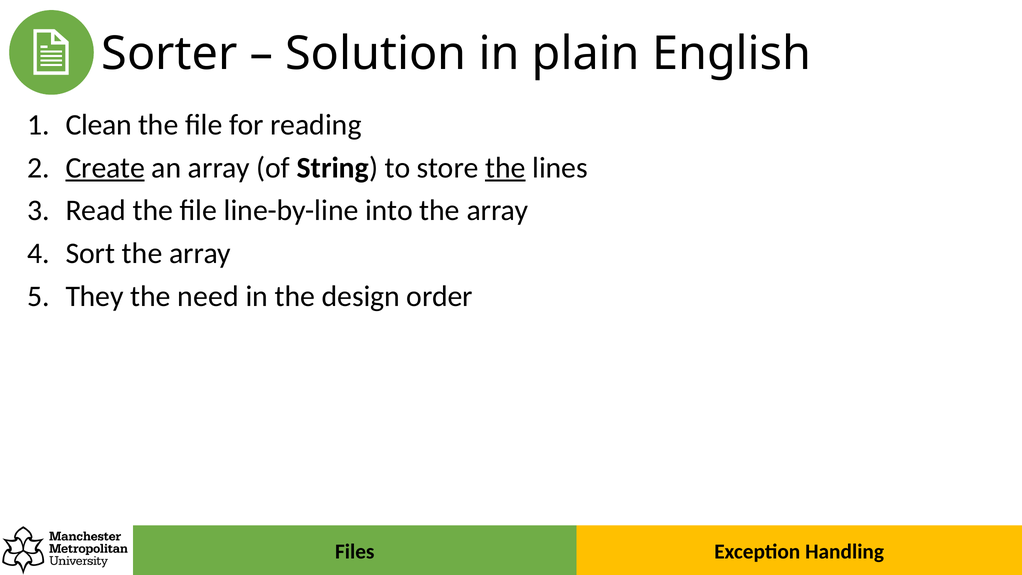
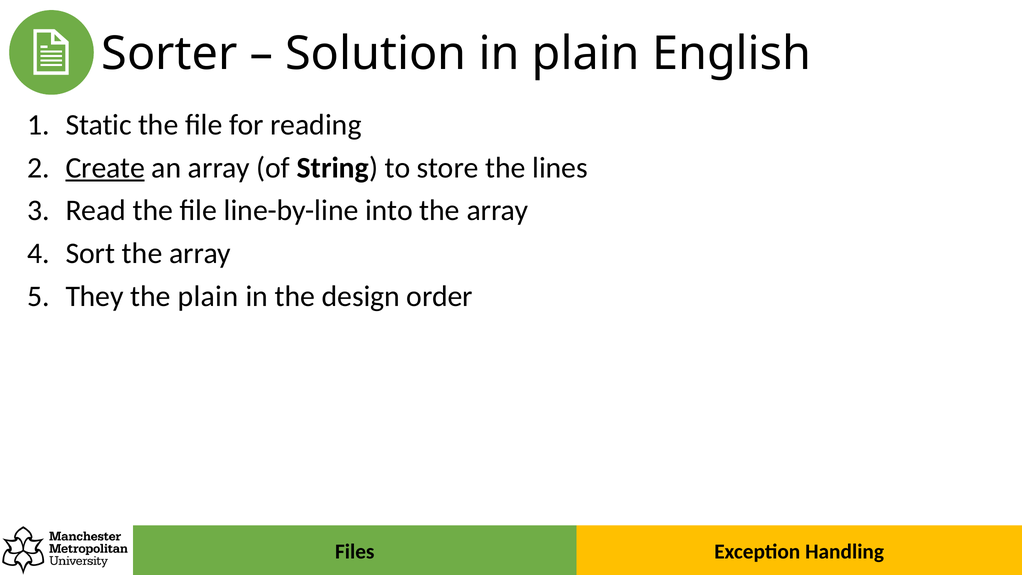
Clean: Clean -> Static
the at (505, 168) underline: present -> none
the need: need -> plain
